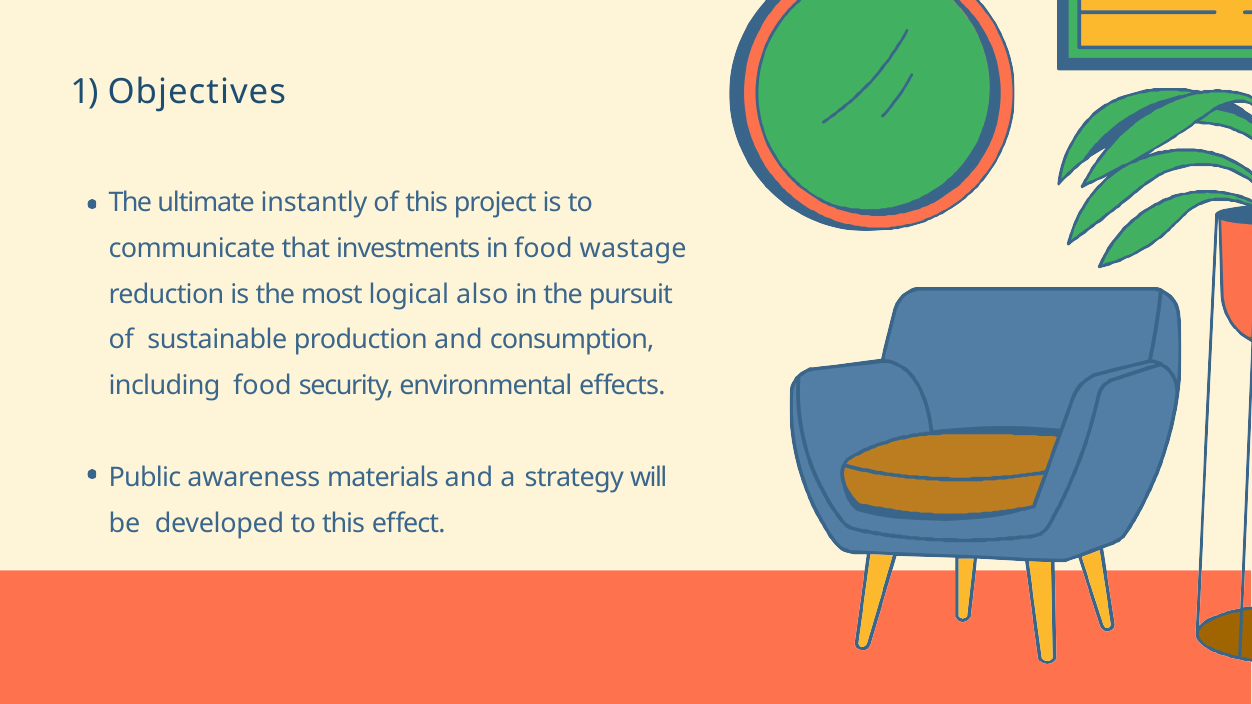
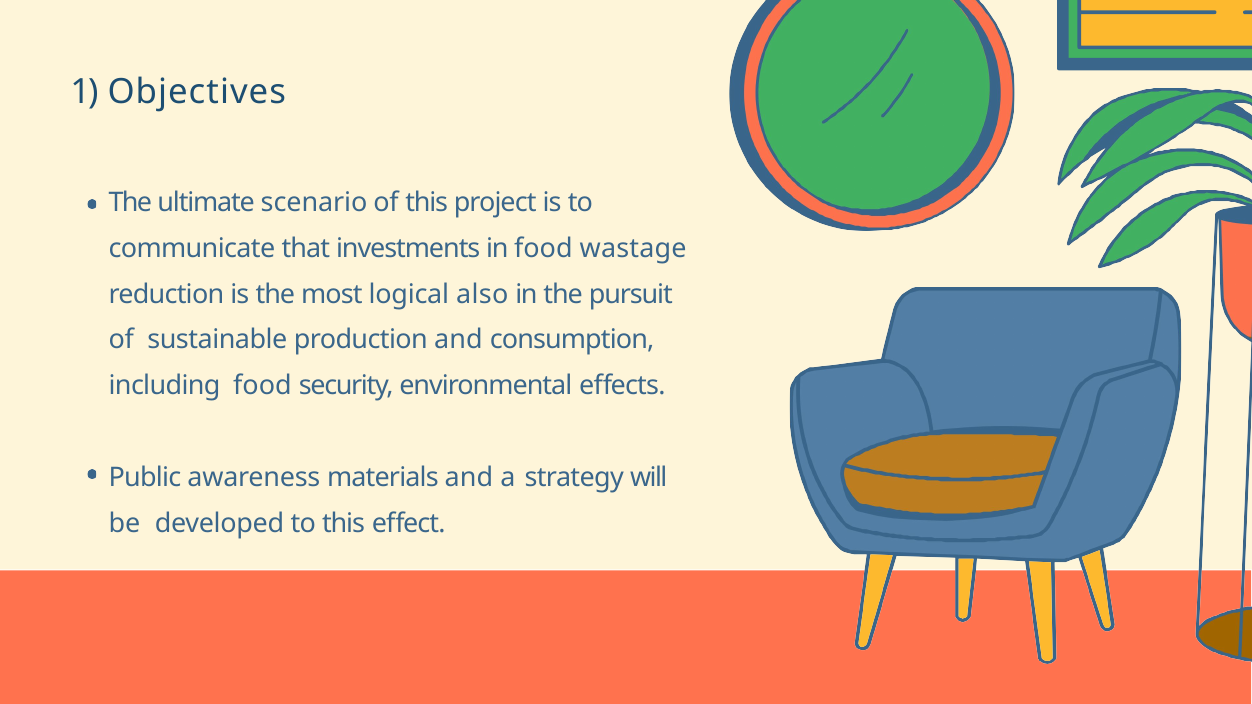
instantly: instantly -> scenario
